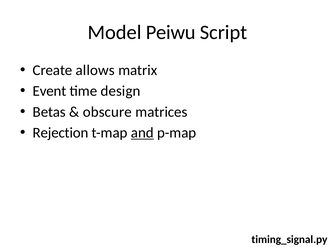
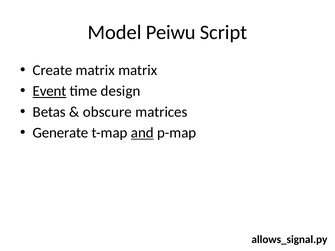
Create allows: allows -> matrix
Event underline: none -> present
Rejection: Rejection -> Generate
timing_signal.py: timing_signal.py -> allows_signal.py
